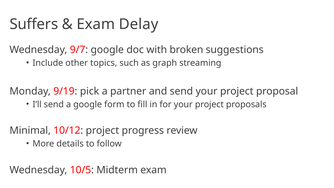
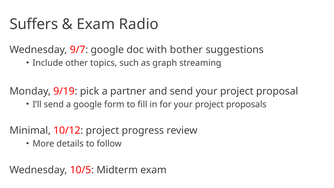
Delay: Delay -> Radio
broken: broken -> bother
